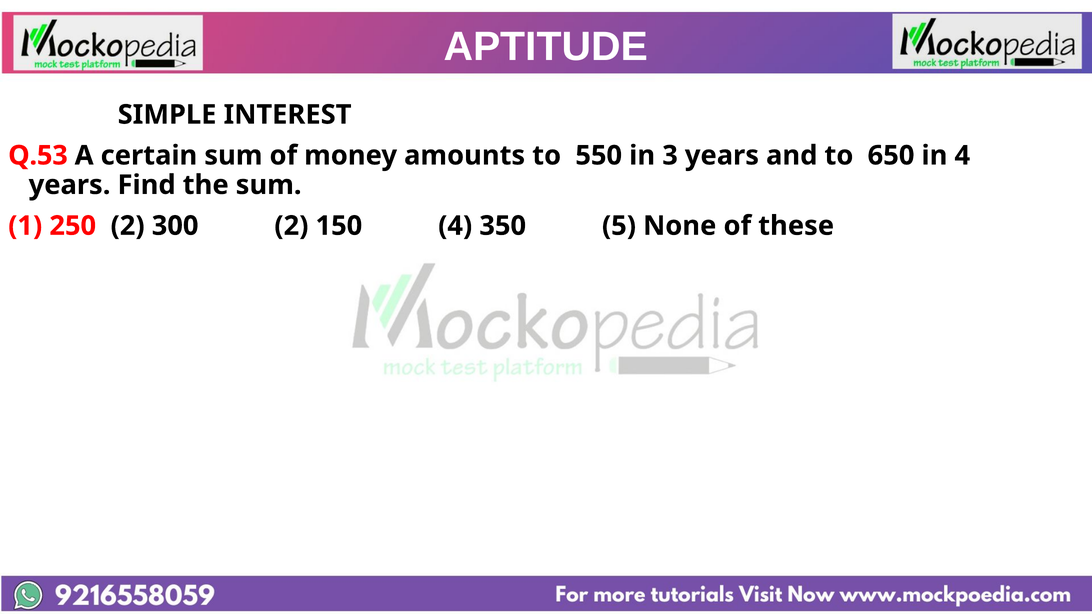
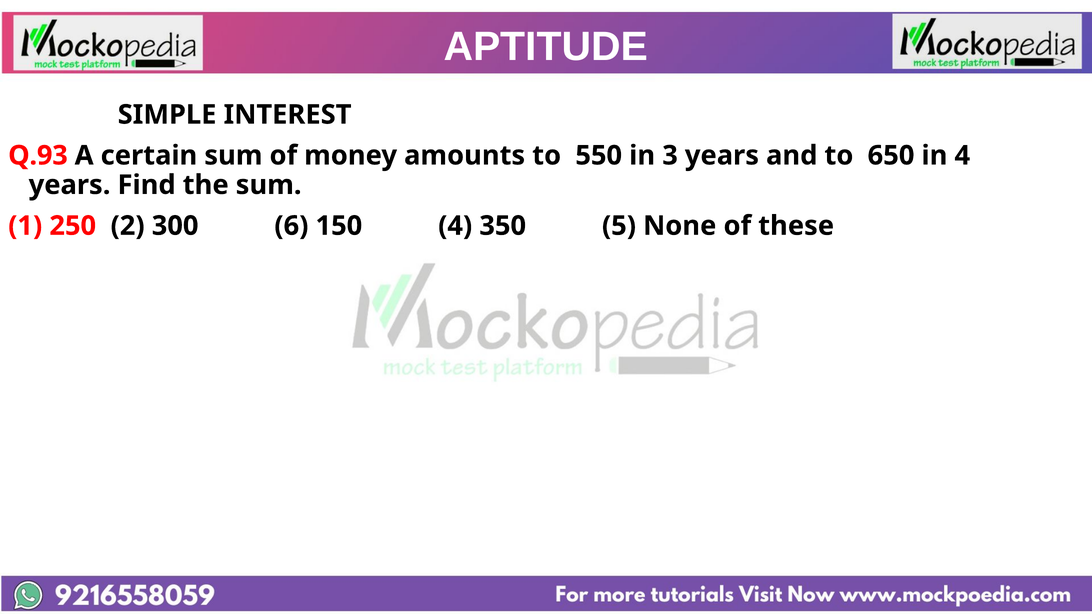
Q.53: Q.53 -> Q.93
300 2: 2 -> 6
